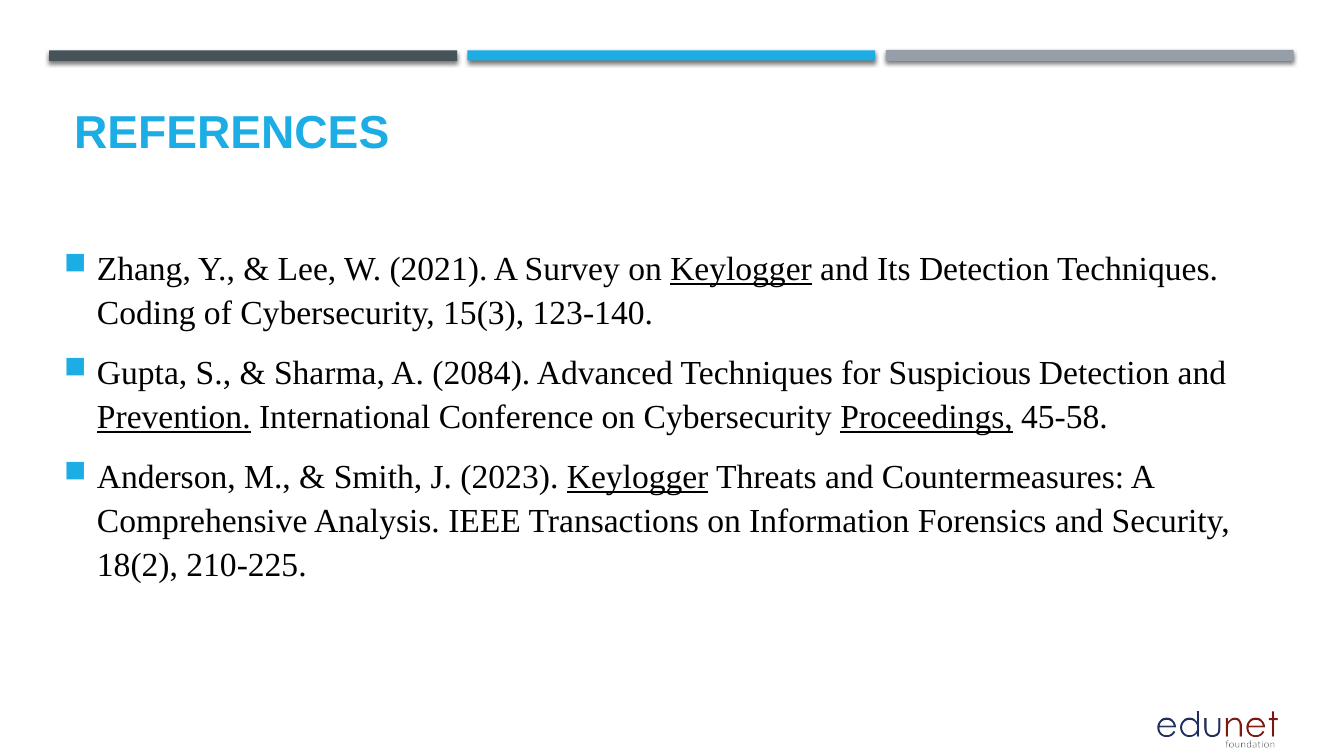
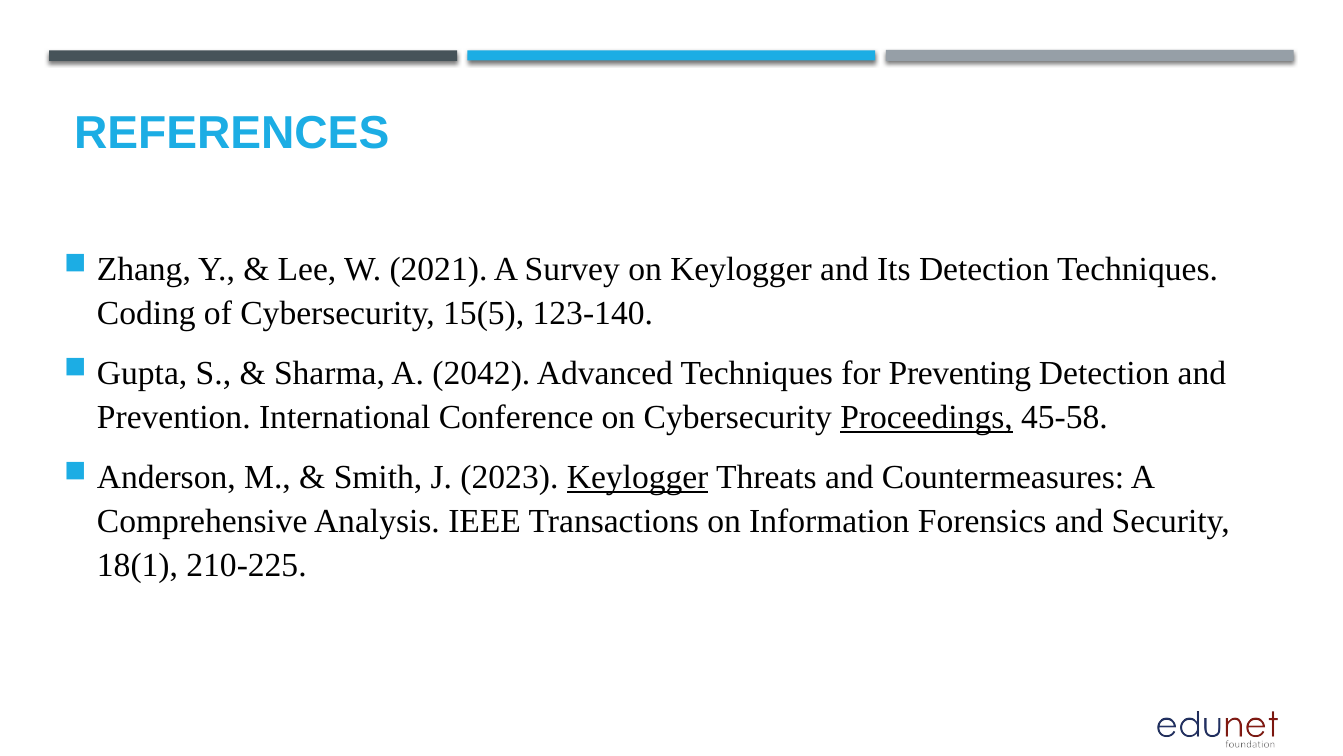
Keylogger at (741, 269) underline: present -> none
15(3: 15(3 -> 15(5
2084: 2084 -> 2042
Suspicious: Suspicious -> Preventing
Prevention underline: present -> none
18(2: 18(2 -> 18(1
